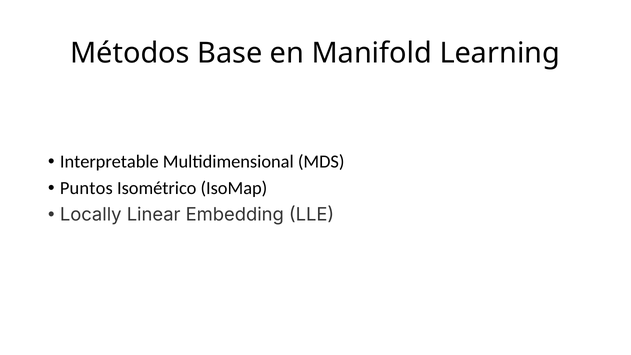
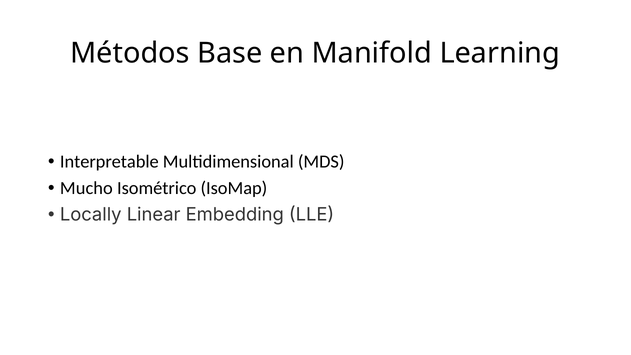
Puntos: Puntos -> Mucho
